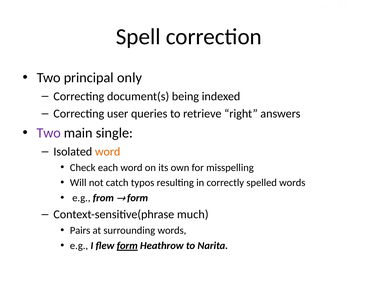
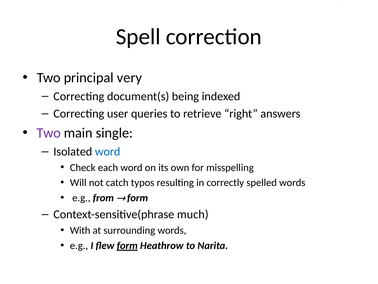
only: only -> very
word at (108, 151) colour: orange -> blue
Pairs: Pairs -> With
